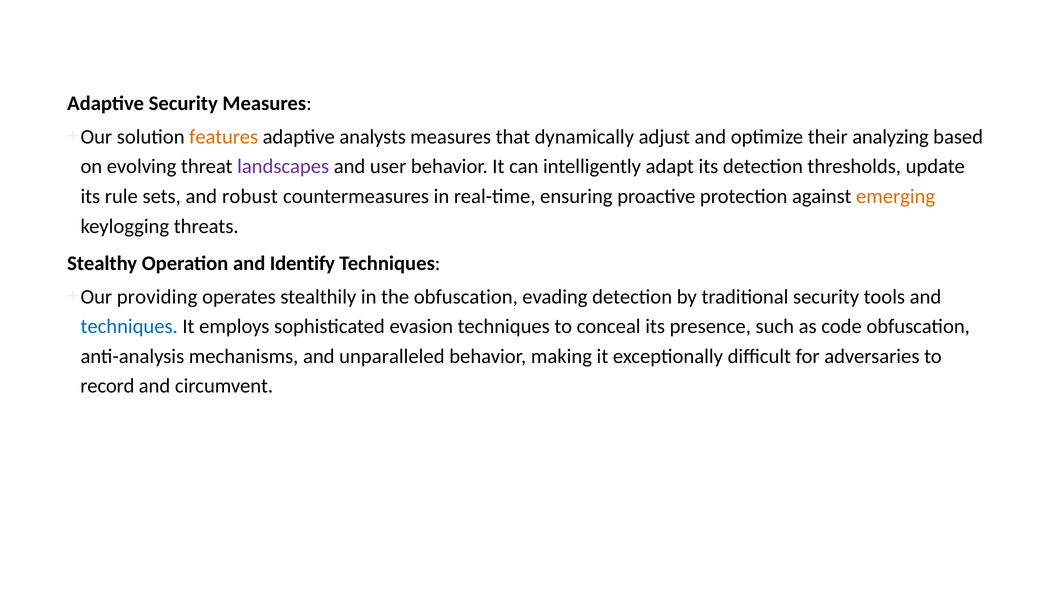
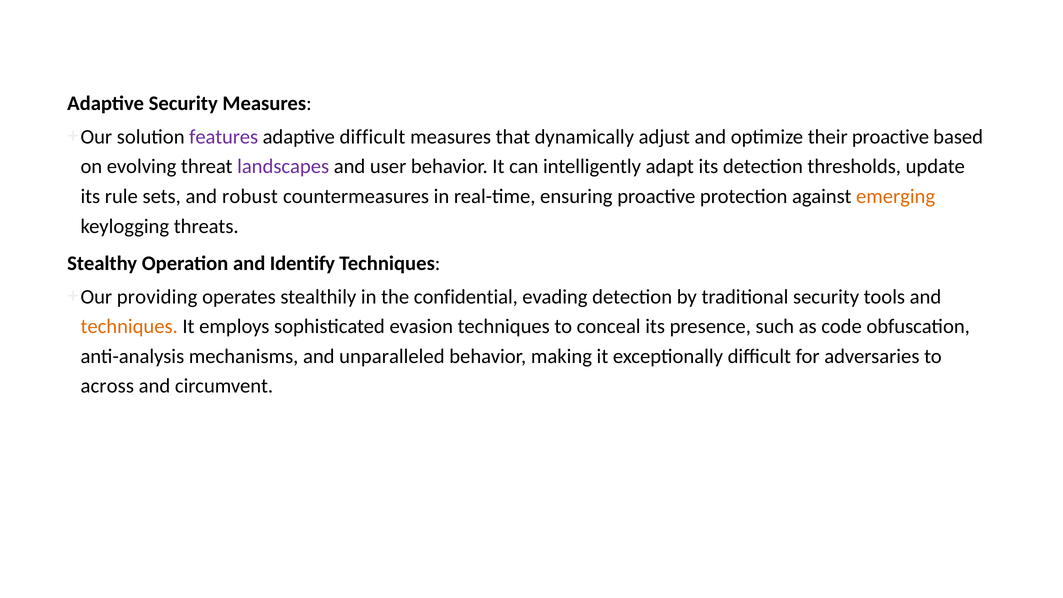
features colour: orange -> purple
adaptive analysts: analysts -> difficult
their analyzing: analyzing -> proactive
the obfuscation: obfuscation -> confidential
techniques at (129, 327) colour: blue -> orange
record: record -> across
